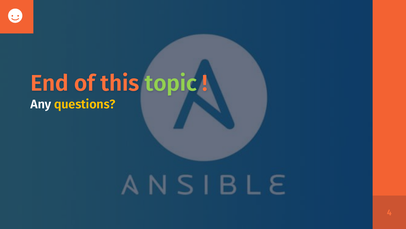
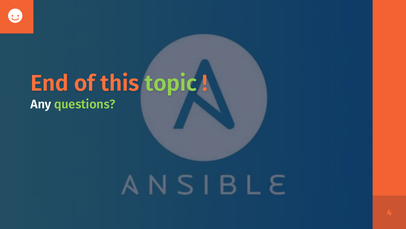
questions colour: yellow -> light green
